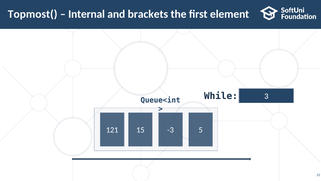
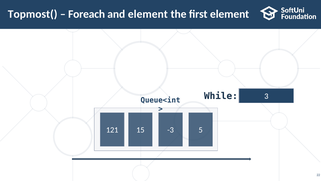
Internal: Internal -> Foreach
and brackets: brackets -> element
